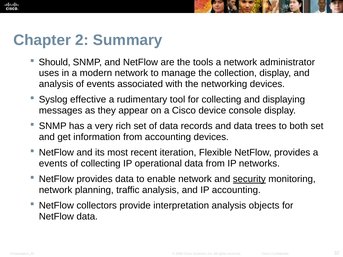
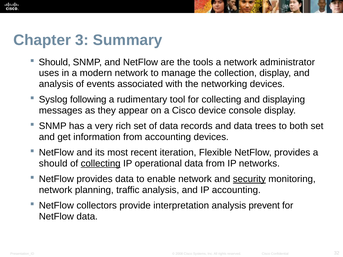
2: 2 -> 3
effective: effective -> following
events at (53, 164): events -> should
collecting at (101, 164) underline: none -> present
objects: objects -> prevent
